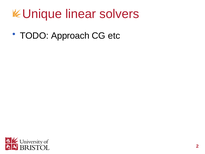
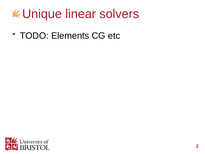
Approach: Approach -> Elements
